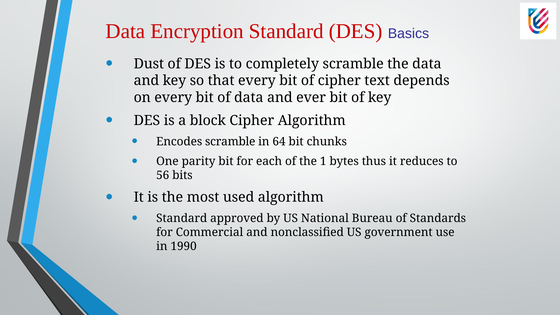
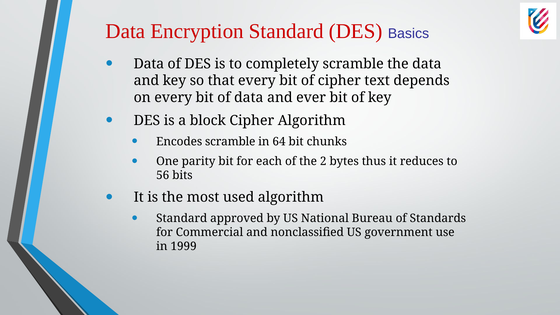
Dust at (149, 64): Dust -> Data
1: 1 -> 2
1990: 1990 -> 1999
